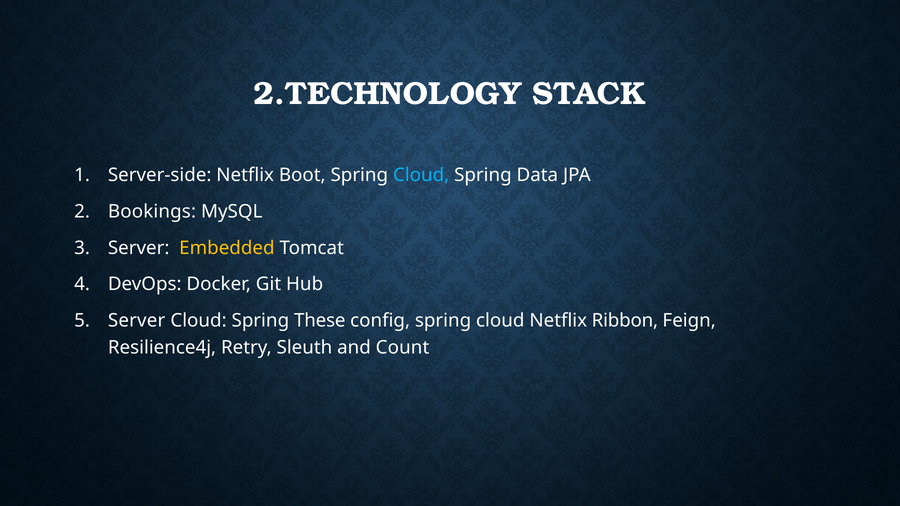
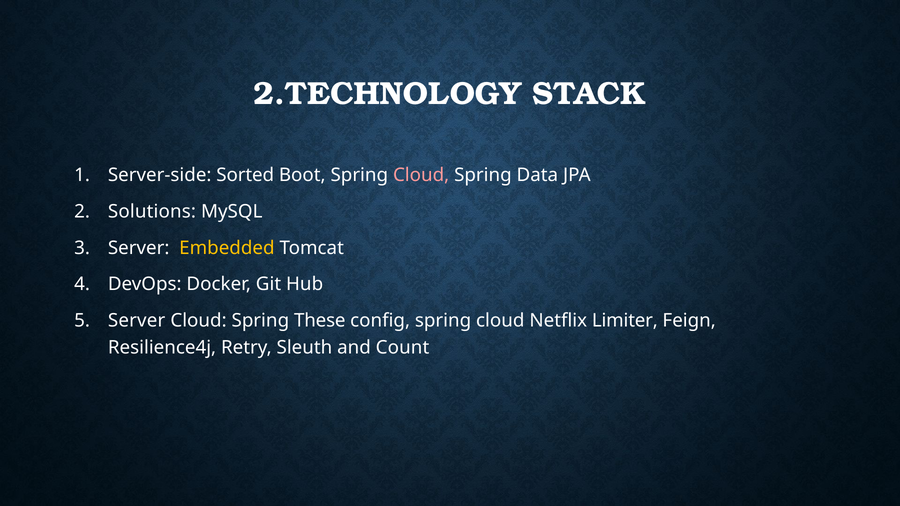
Server-side Netflix: Netflix -> Sorted
Cloud at (421, 175) colour: light blue -> pink
Bookings: Bookings -> Solutions
Ribbon: Ribbon -> Limiter
